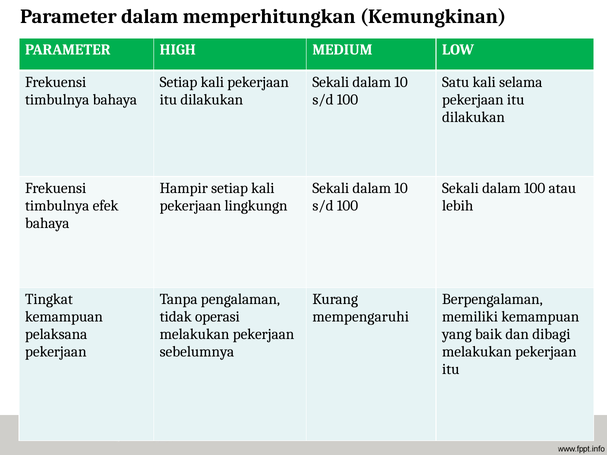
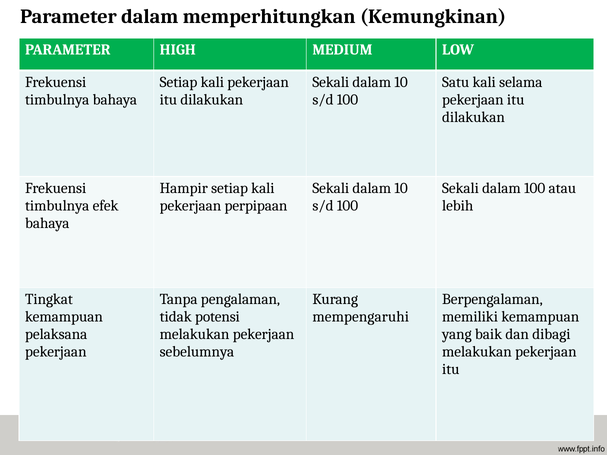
lingkungn: lingkungn -> perpipaan
operasi: operasi -> potensi
